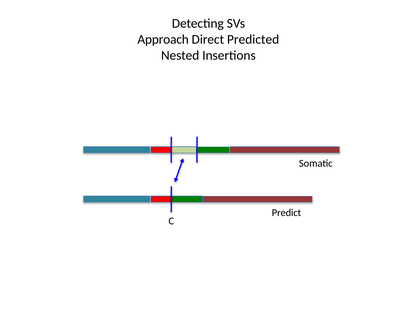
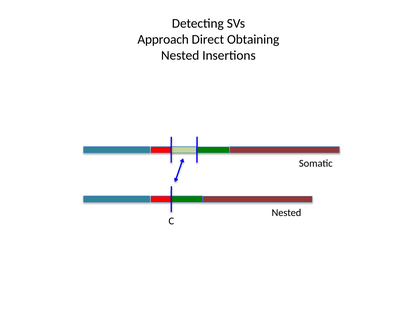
Predicted: Predicted -> Obtaining
Predict at (286, 213): Predict -> Nested
